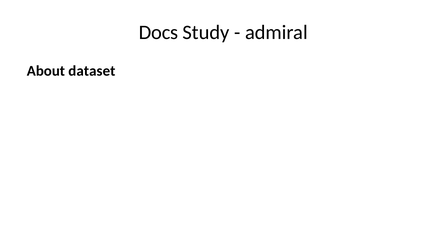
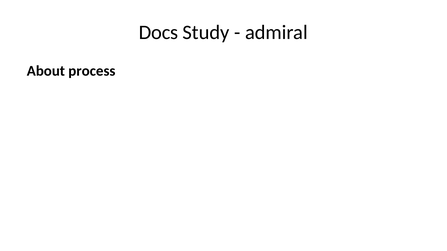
dataset: dataset -> process
